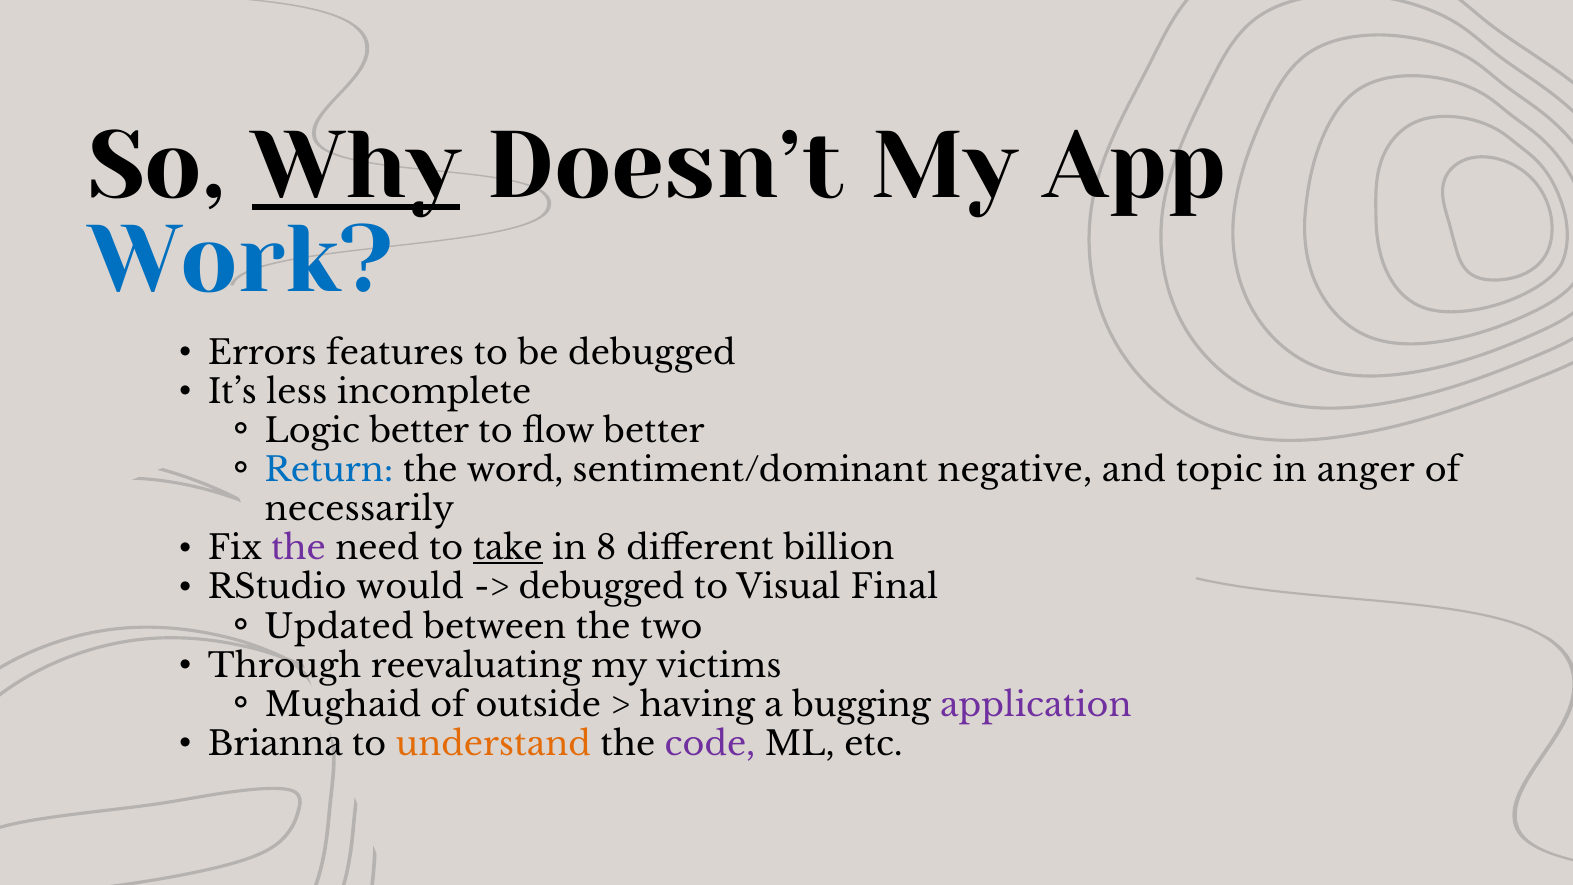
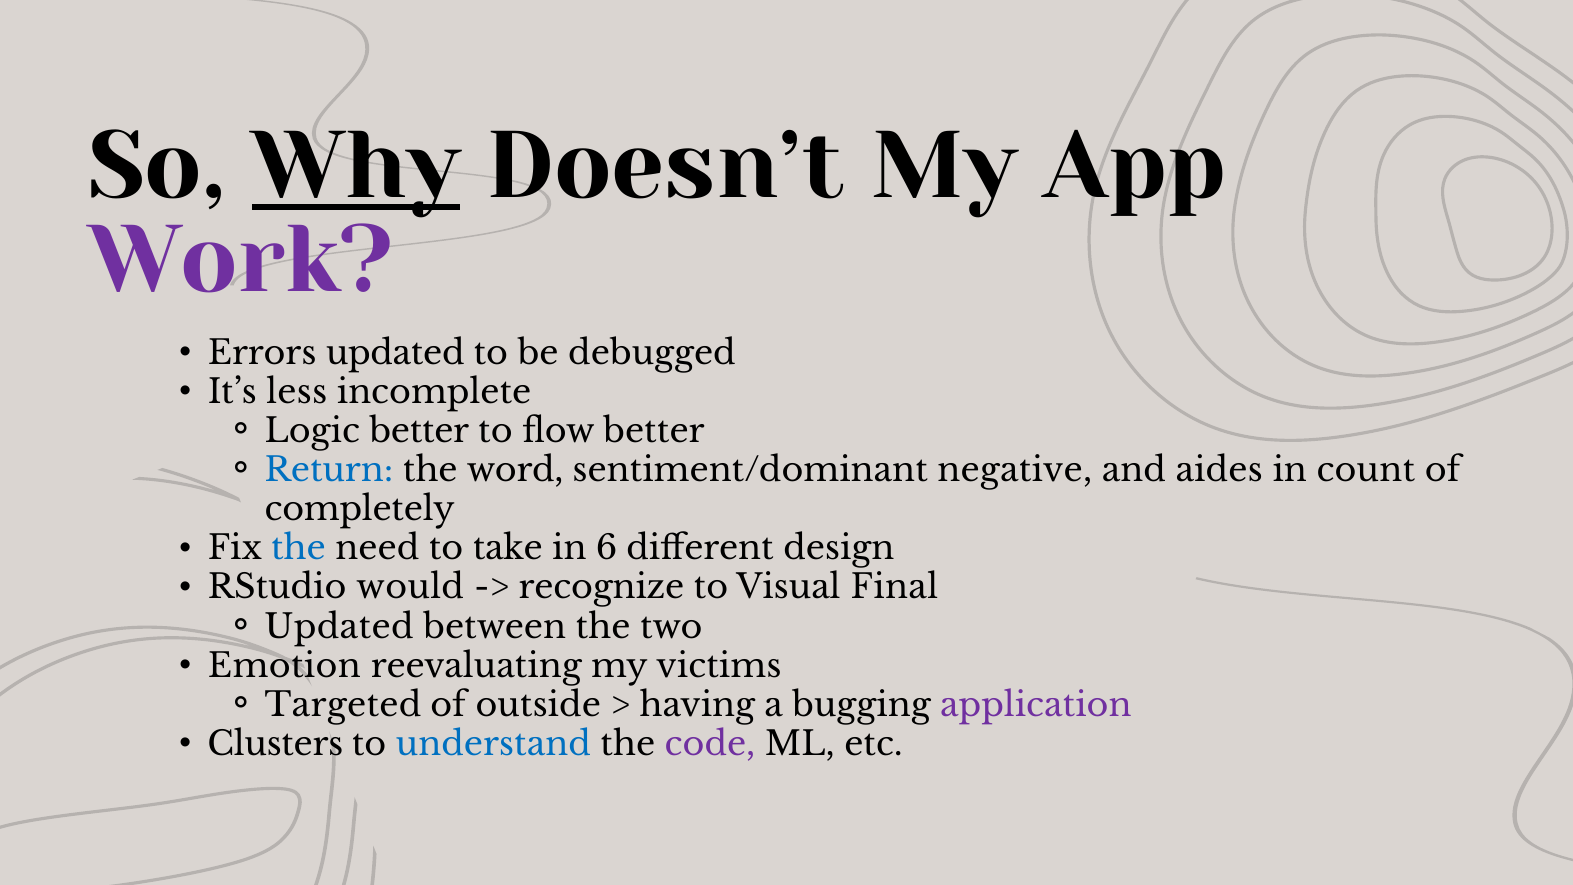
Work colour: blue -> purple
Errors features: features -> updated
topic: topic -> aides
anger: anger -> count
necessarily: necessarily -> completely
the at (298, 549) colour: purple -> blue
take underline: present -> none
8: 8 -> 6
billion: billion -> design
debugged at (602, 588): debugged -> recognize
Through: Through -> Emotion
Mughaid: Mughaid -> Targeted
Brianna: Brianna -> Clusters
understand colour: orange -> blue
